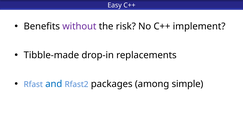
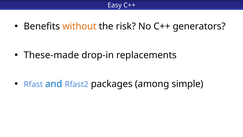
without colour: purple -> orange
implement: implement -> generators
Tibble-made: Tibble-made -> These-made
